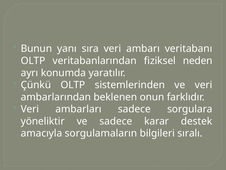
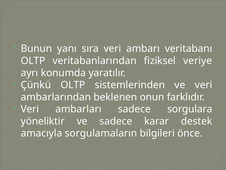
neden: neden -> veriye
sıralı: sıralı -> önce
